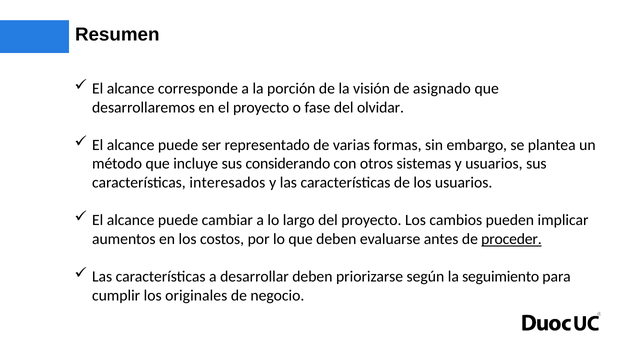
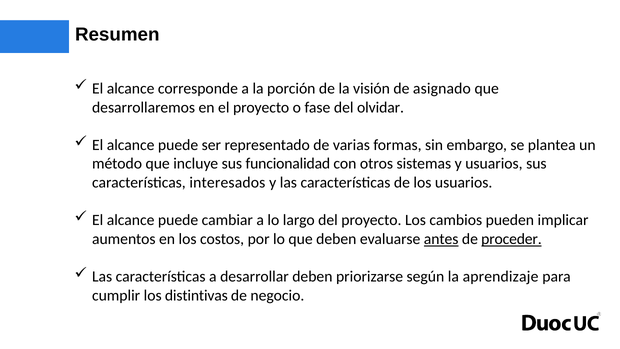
considerando: considerando -> funcionalidad
antes underline: none -> present
seguimiento: seguimiento -> aprendizaje
originales: originales -> distintivas
